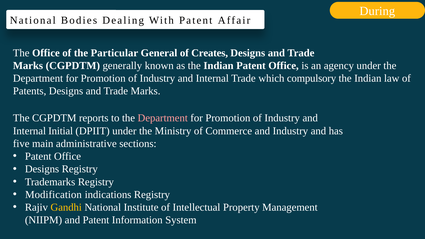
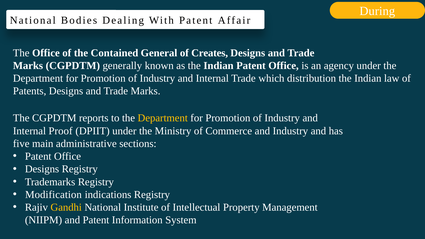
Particular: Particular -> Contained
compulsory: compulsory -> distribution
Department at (163, 118) colour: pink -> yellow
Initial: Initial -> Proof
